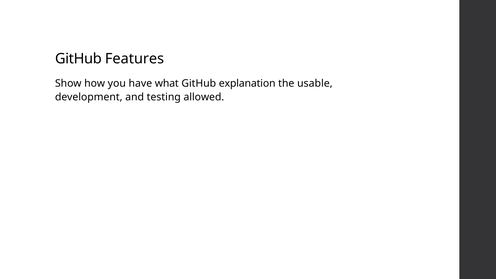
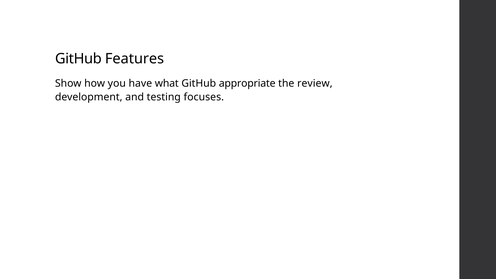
explanation: explanation -> appropriate
usable: usable -> review
allowed: allowed -> focuses
